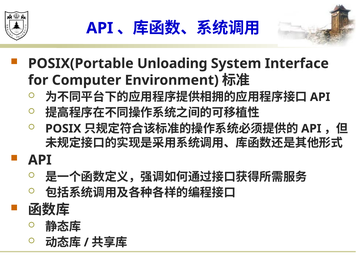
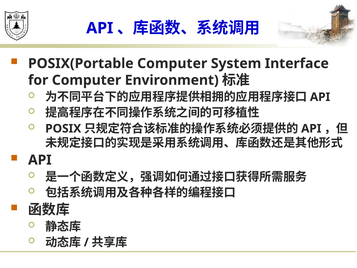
POSIX(Portable Unloading: Unloading -> Computer
